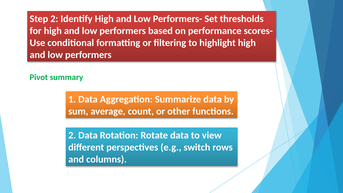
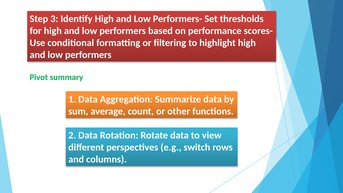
Step 2: 2 -> 3
